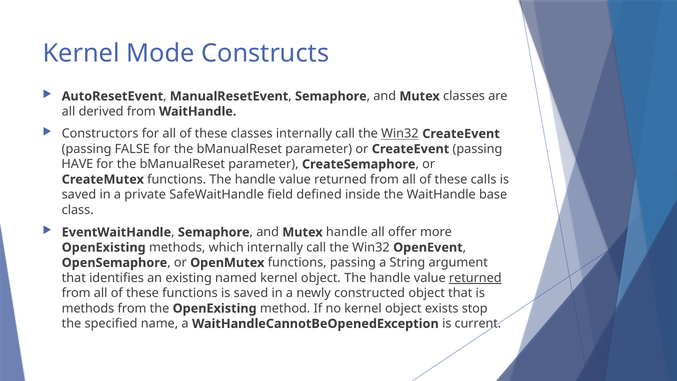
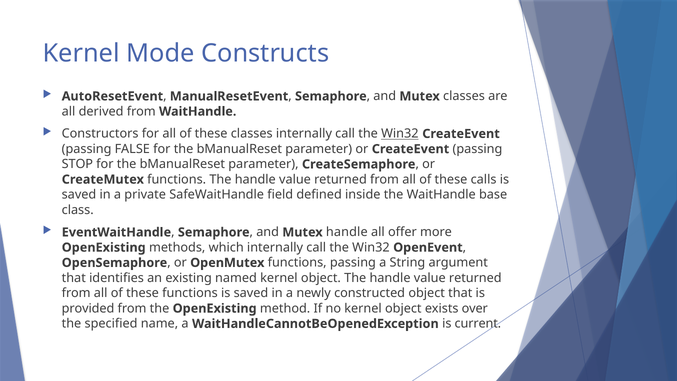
HAVE: HAVE -> STOP
returned at (475, 278) underline: present -> none
methods at (88, 308): methods -> provided
stop: stop -> over
